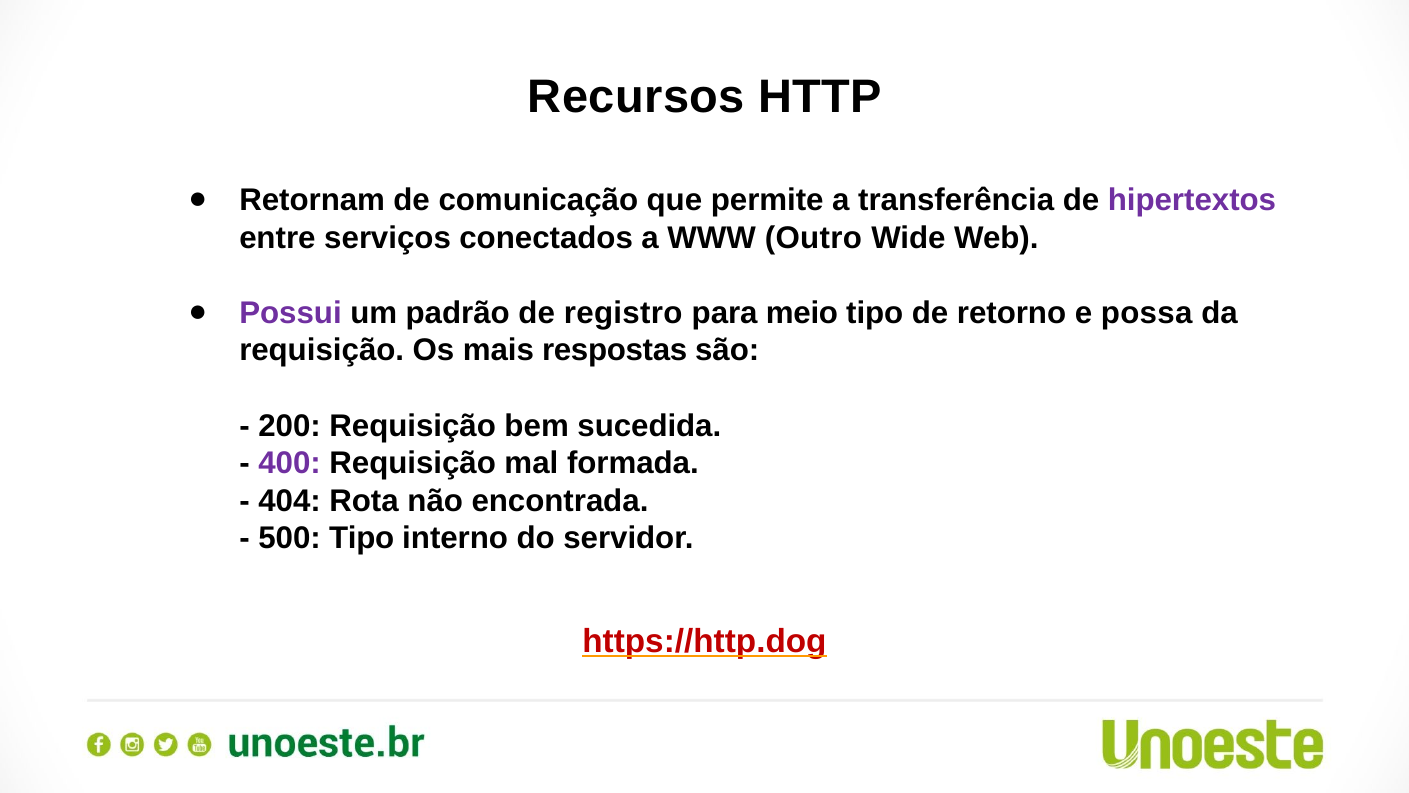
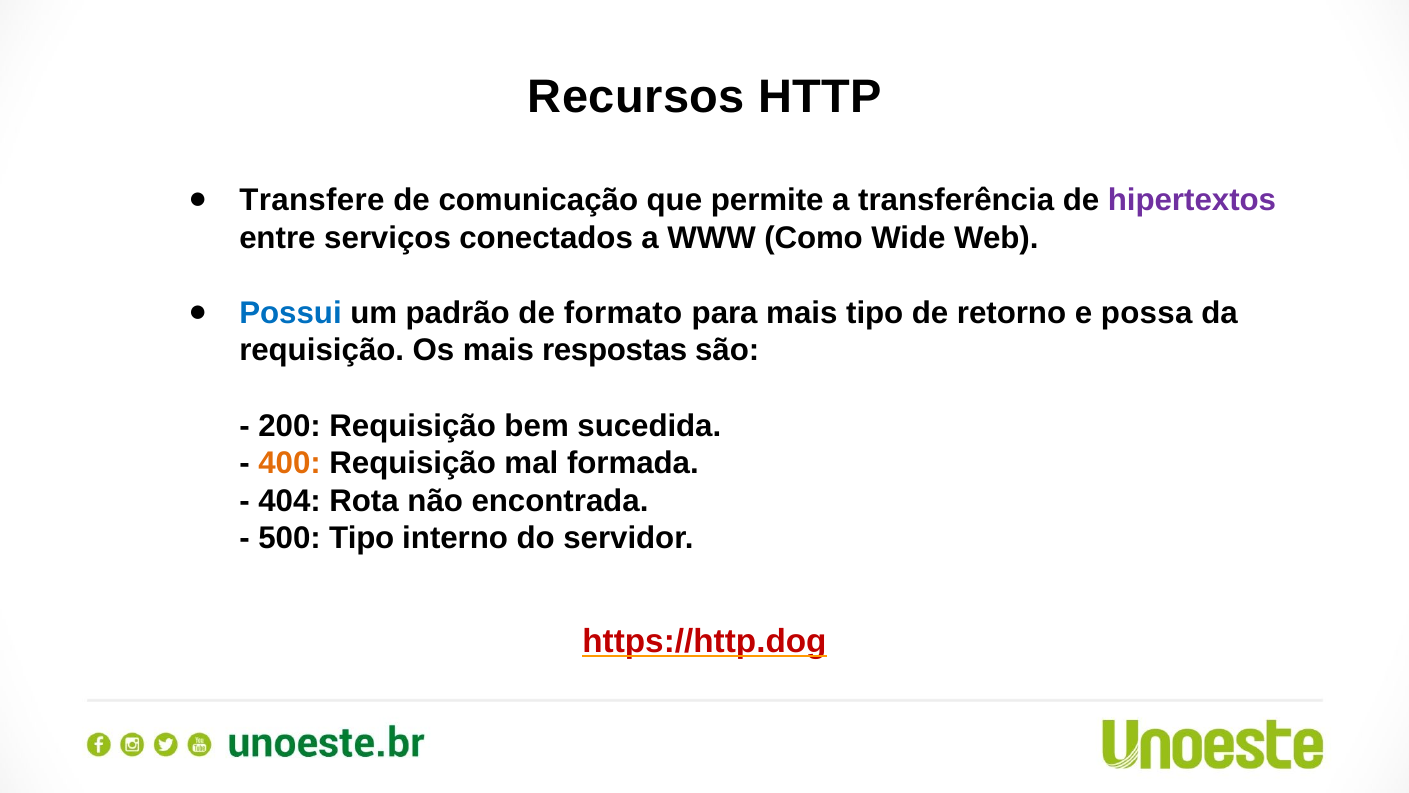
Retornam: Retornam -> Transfere
Outro: Outro -> Como
Possui colour: purple -> blue
registro: registro -> formato
para meio: meio -> mais
400 colour: purple -> orange
